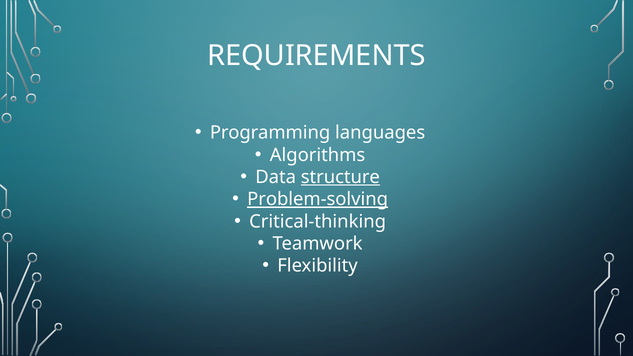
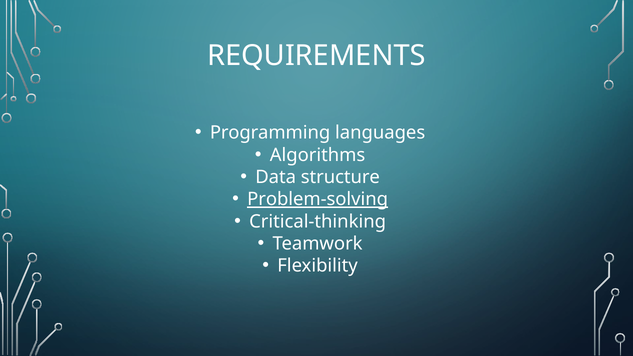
structure underline: present -> none
